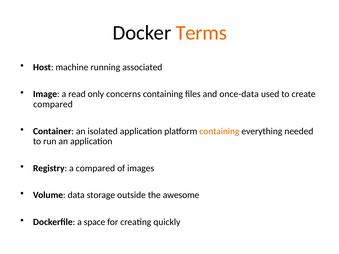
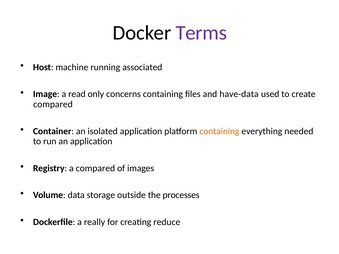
Terms colour: orange -> purple
once-data: once-data -> have-data
awesome: awesome -> processes
space: space -> really
quickly: quickly -> reduce
